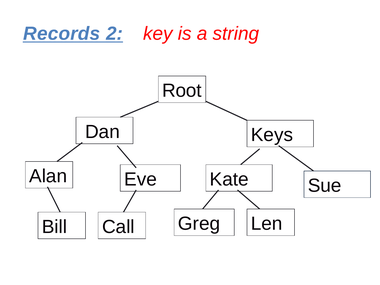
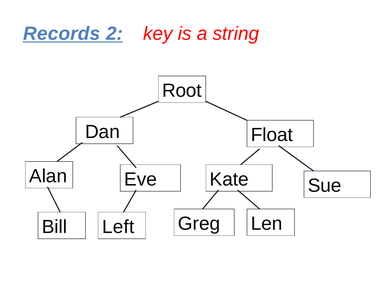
Keys: Keys -> Float
Call: Call -> Left
